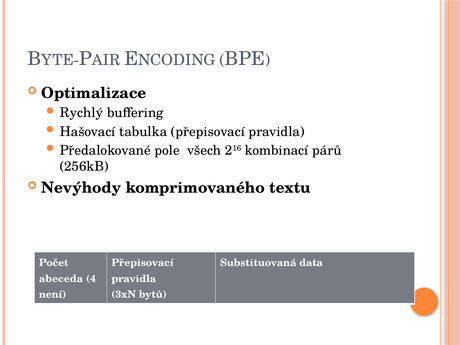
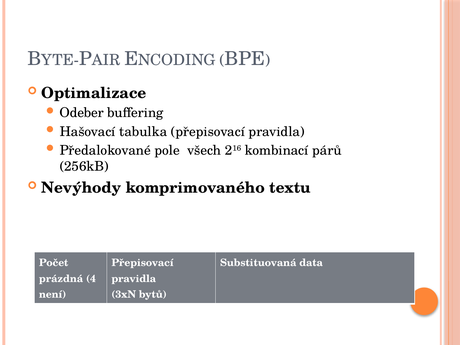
Rychlý: Rychlý -> Odeber
abeceda: abeceda -> prázdná
